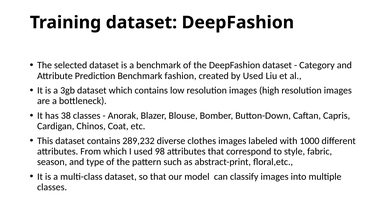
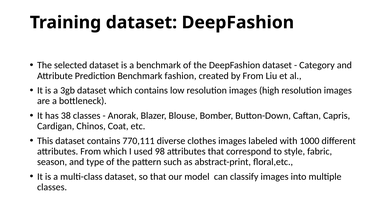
by Used: Used -> From
289,232: 289,232 -> 770,111
